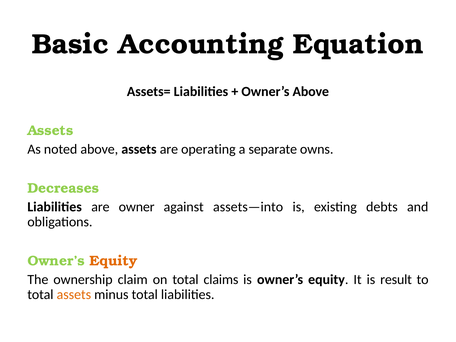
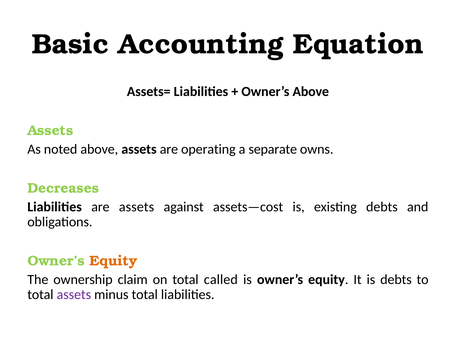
are owner: owner -> assets
assets—into: assets—into -> assets—cost
claims: claims -> called
is result: result -> debts
assets at (74, 295) colour: orange -> purple
